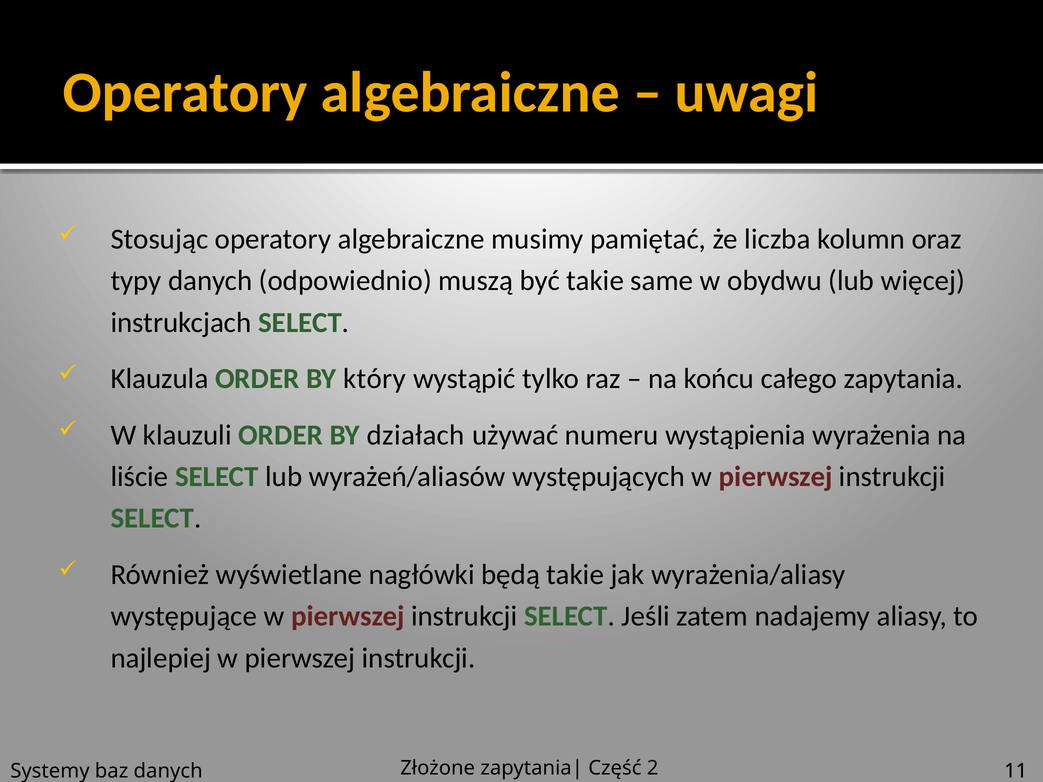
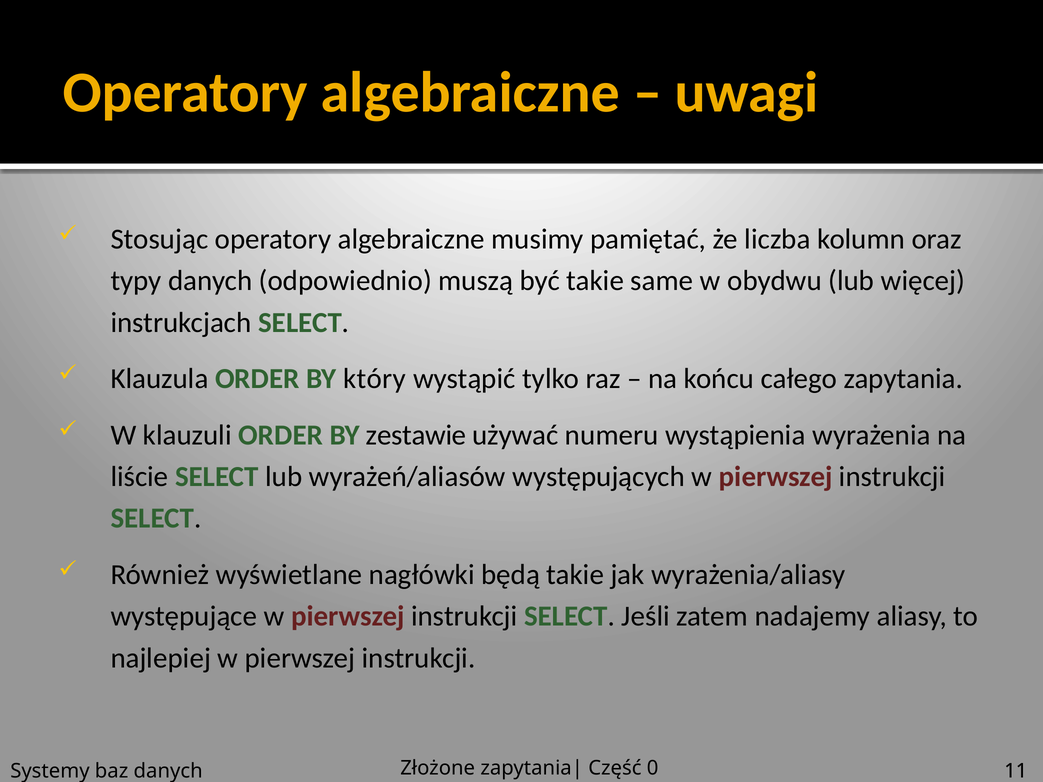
działach: działach -> zestawie
2: 2 -> 0
